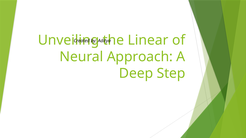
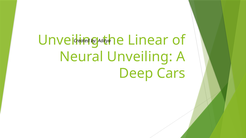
Neural Approach: Approach -> Unveiling
Step: Step -> Cars
